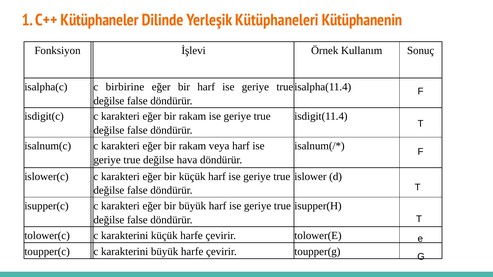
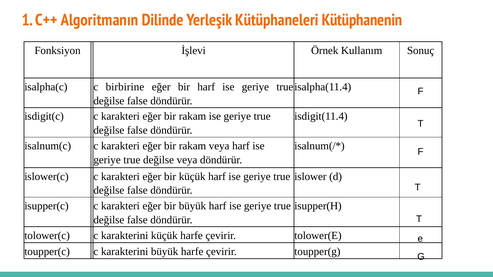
Kütüphaneler: Kütüphaneler -> Algoritmanın
değilse hava: hava -> veya
